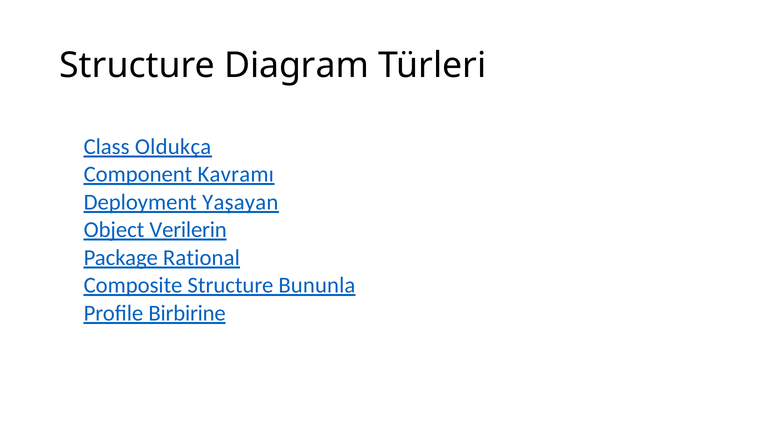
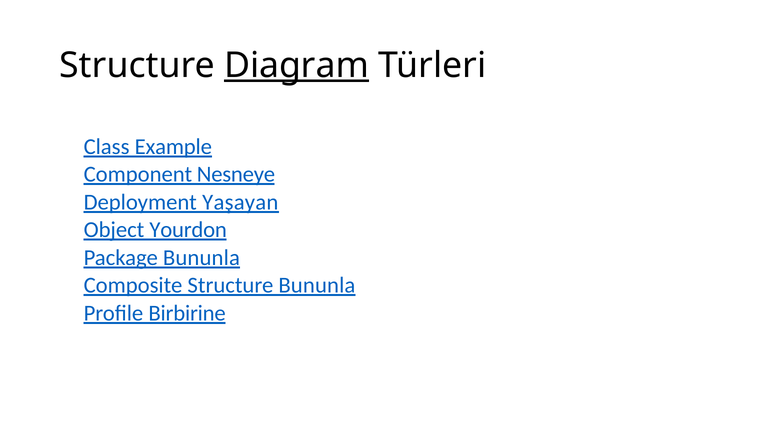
Diagram underline: none -> present
Oldukça: Oldukça -> Example
Kavramı: Kavramı -> Nesneye
Verilerin: Verilerin -> Yourdon
Package Rational: Rational -> Bununla
